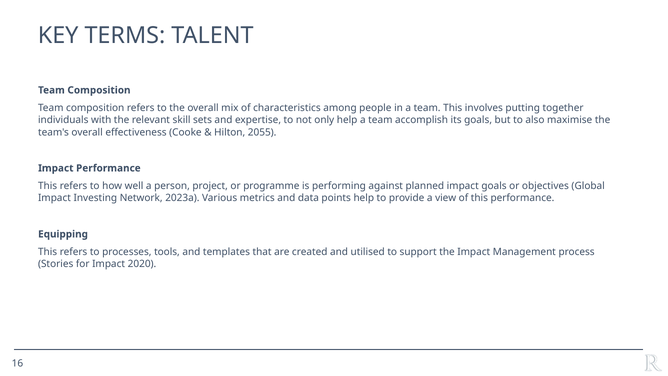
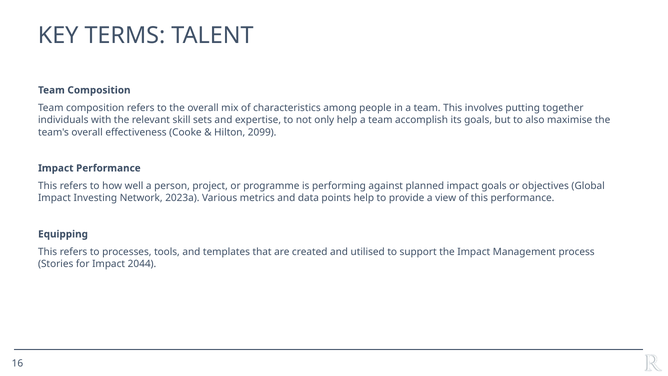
2055: 2055 -> 2099
2020: 2020 -> 2044
